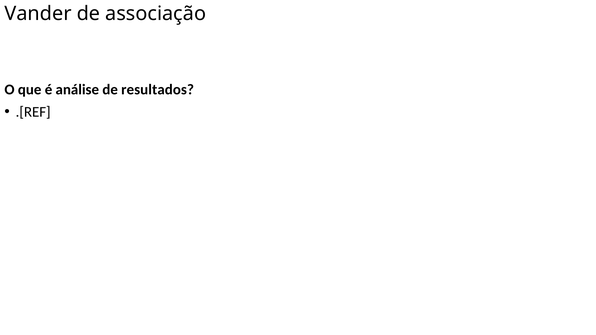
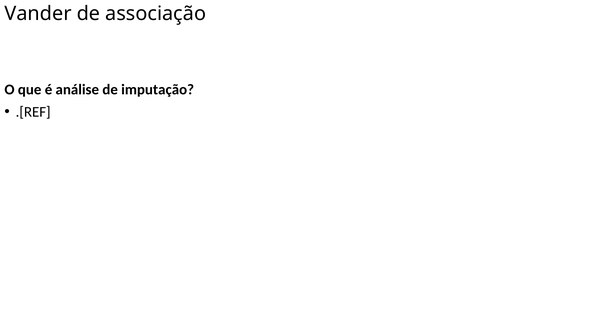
resultados: resultados -> imputação
